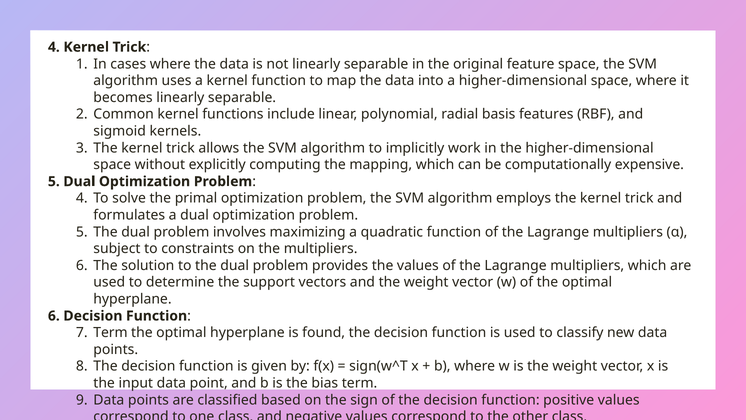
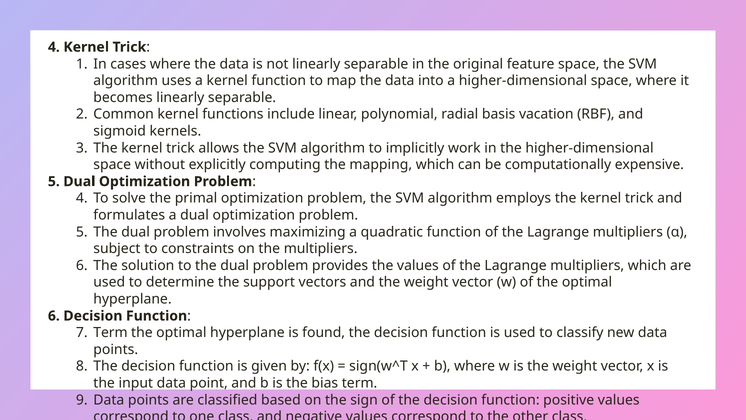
features: features -> vacation
